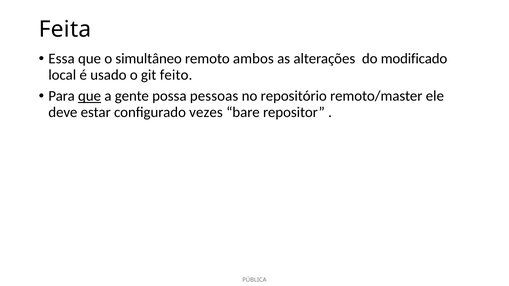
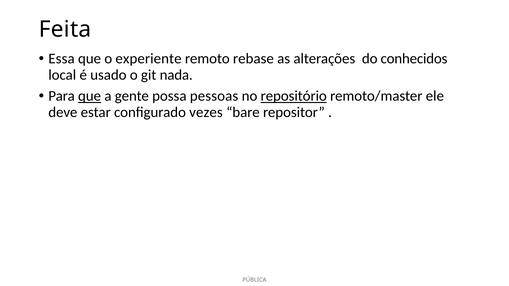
simultâneo: simultâneo -> experiente
ambos: ambos -> rebase
modificado: modificado -> conhecidos
feito: feito -> nada
repositório underline: none -> present
